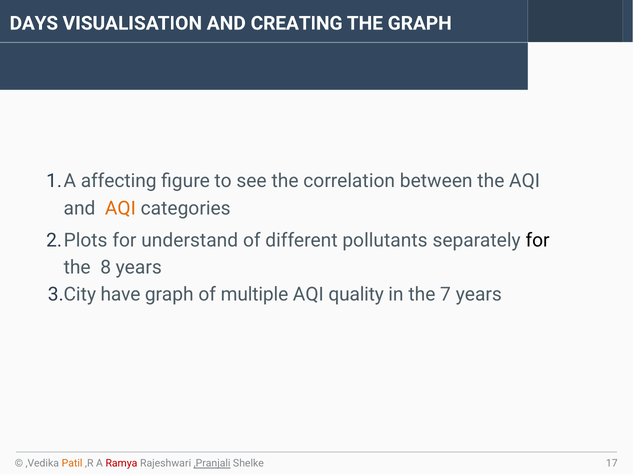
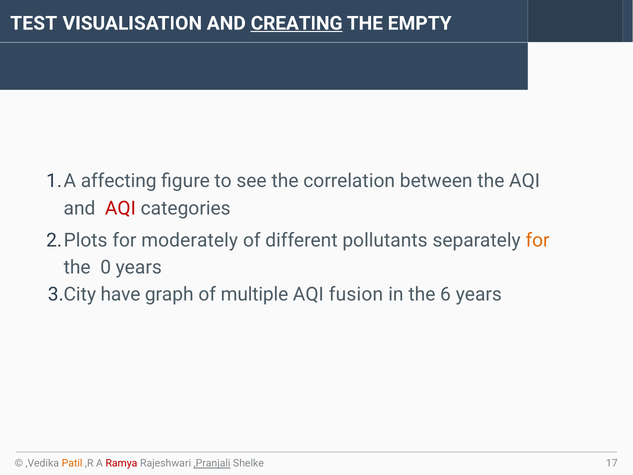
DAYS: DAYS -> TEST
CREATING underline: none -> present
THE GRAPH: GRAPH -> EMPTY
AQI at (120, 208) colour: orange -> red
understand: understand -> moderately
for at (538, 240) colour: black -> orange
8: 8 -> 0
quality: quality -> fusion
7: 7 -> 6
